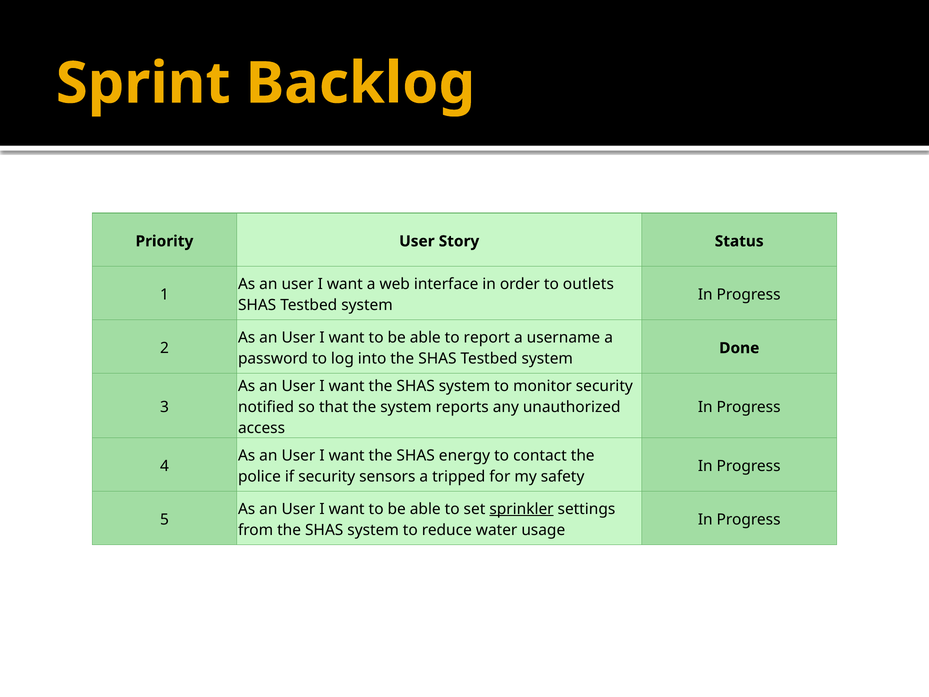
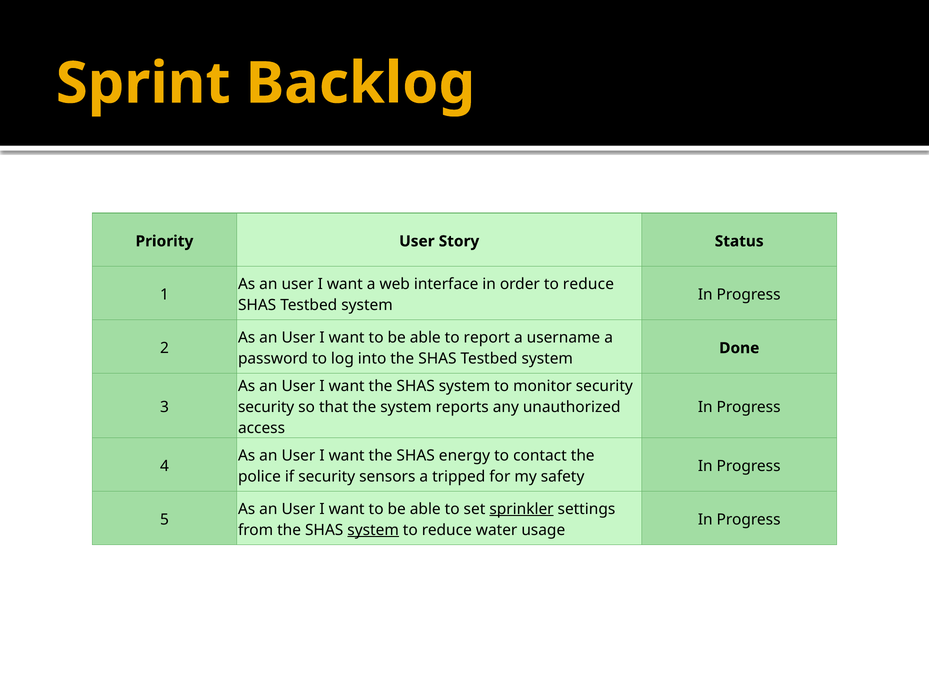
order to outlets: outlets -> reduce
notified at (266, 407): notified -> security
system at (373, 530) underline: none -> present
